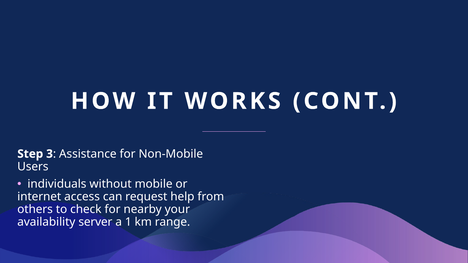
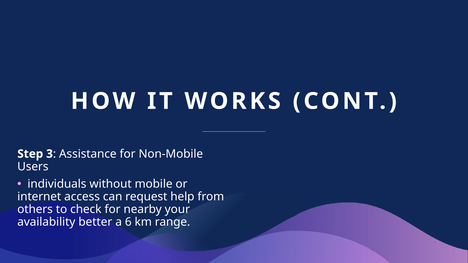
server: server -> better
1: 1 -> 6
